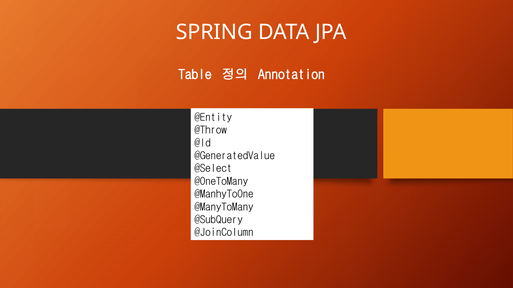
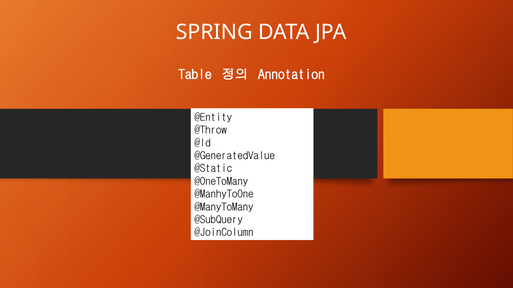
@Select: @Select -> @Static
